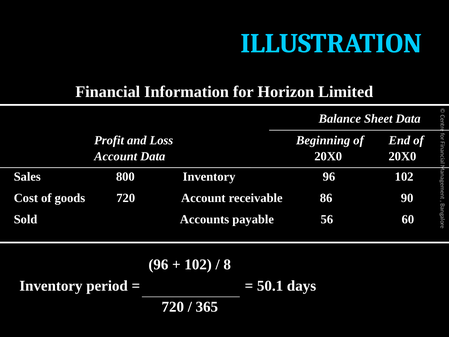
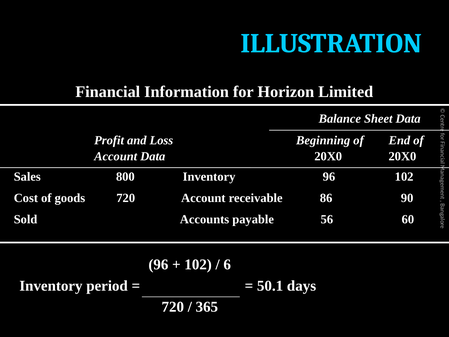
8: 8 -> 6
